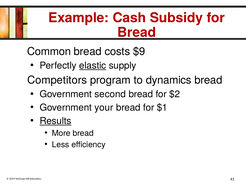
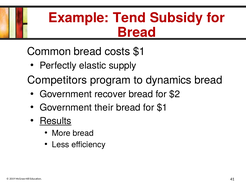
Cash: Cash -> Tend
costs $9: $9 -> $1
elastic underline: present -> none
second: second -> recover
your: your -> their
